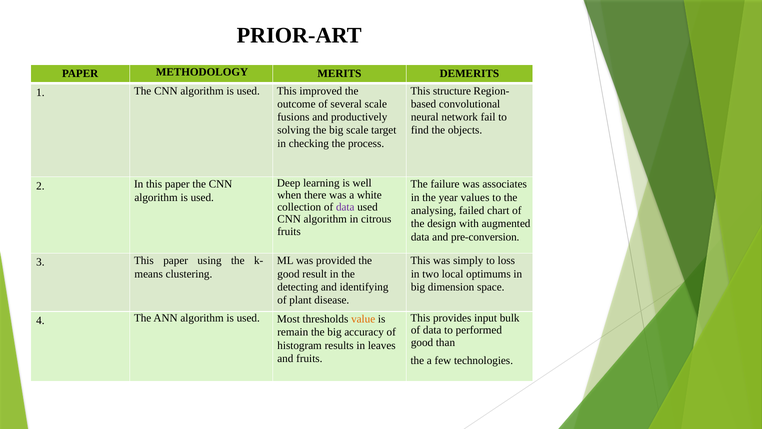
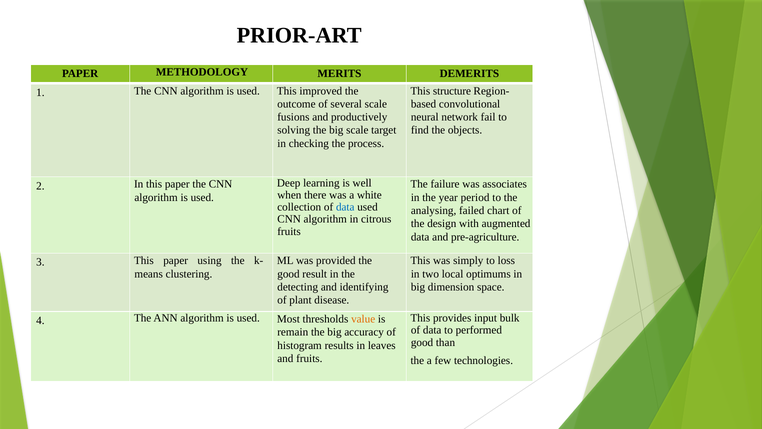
values: values -> period
data at (345, 207) colour: purple -> blue
pre-conversion: pre-conversion -> pre-agriculture
